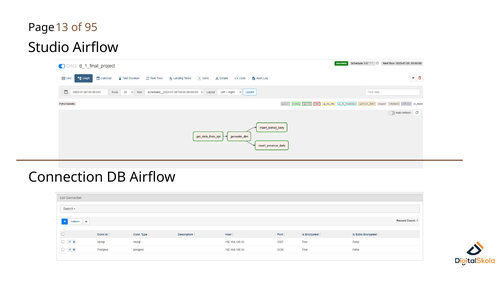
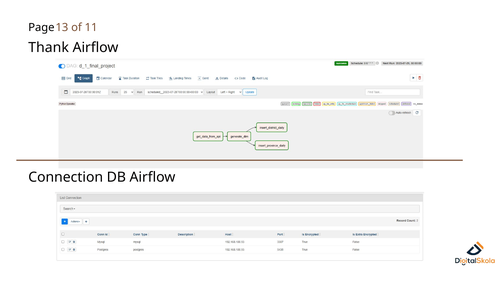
95: 95 -> 11
Studio: Studio -> Thank
